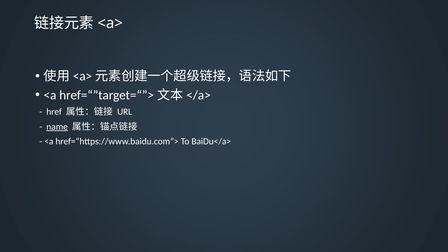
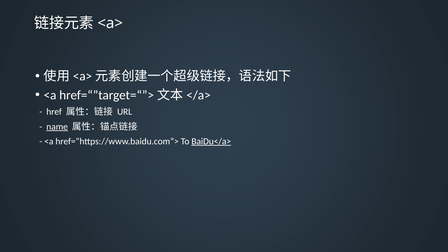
BaiDu</a> underline: none -> present
